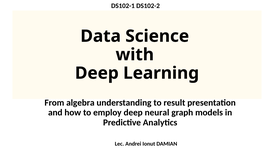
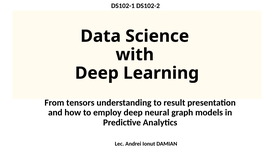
algebra: algebra -> tensors
